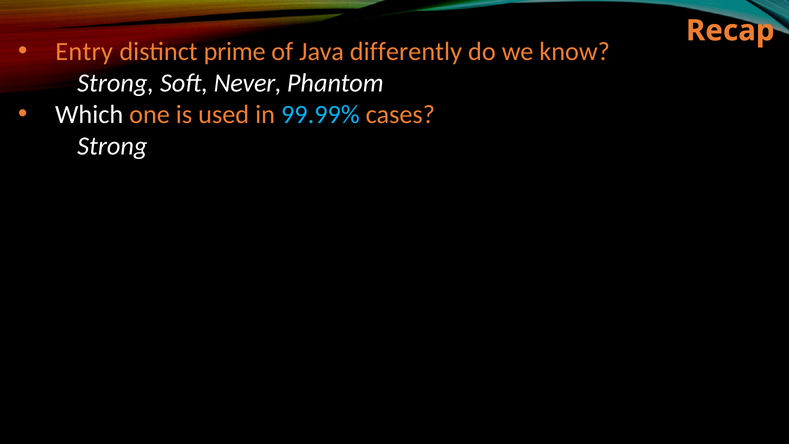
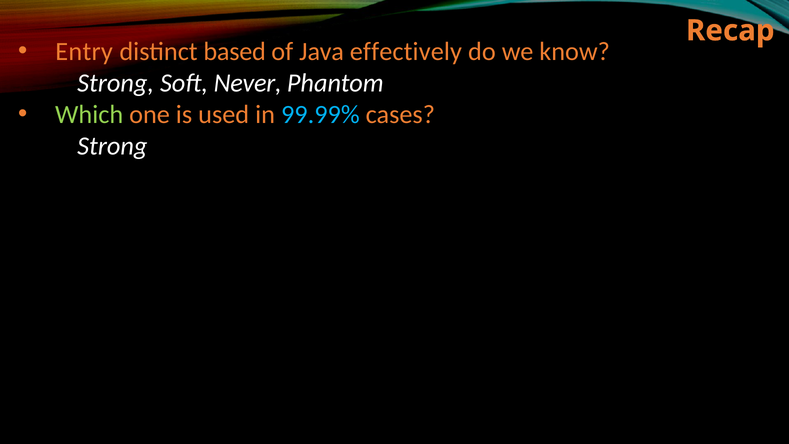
prime: prime -> based
differently: differently -> effectively
Which colour: white -> light green
